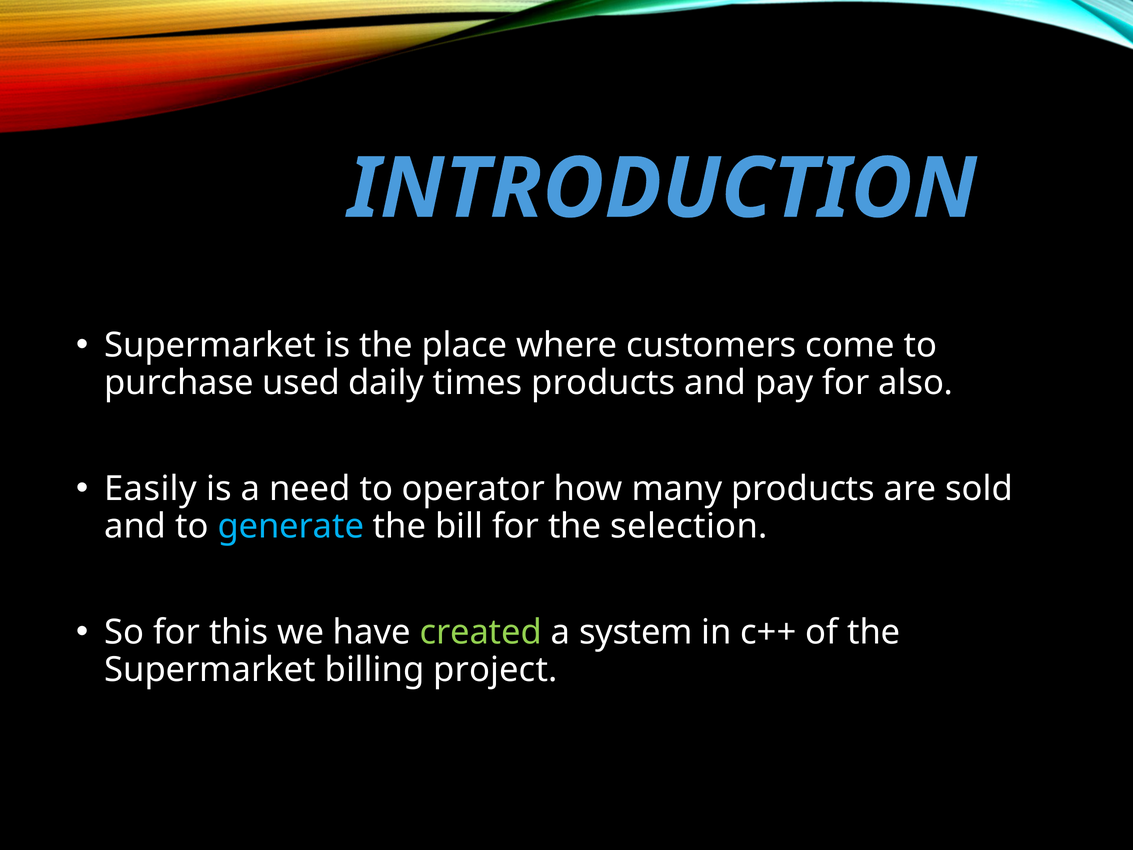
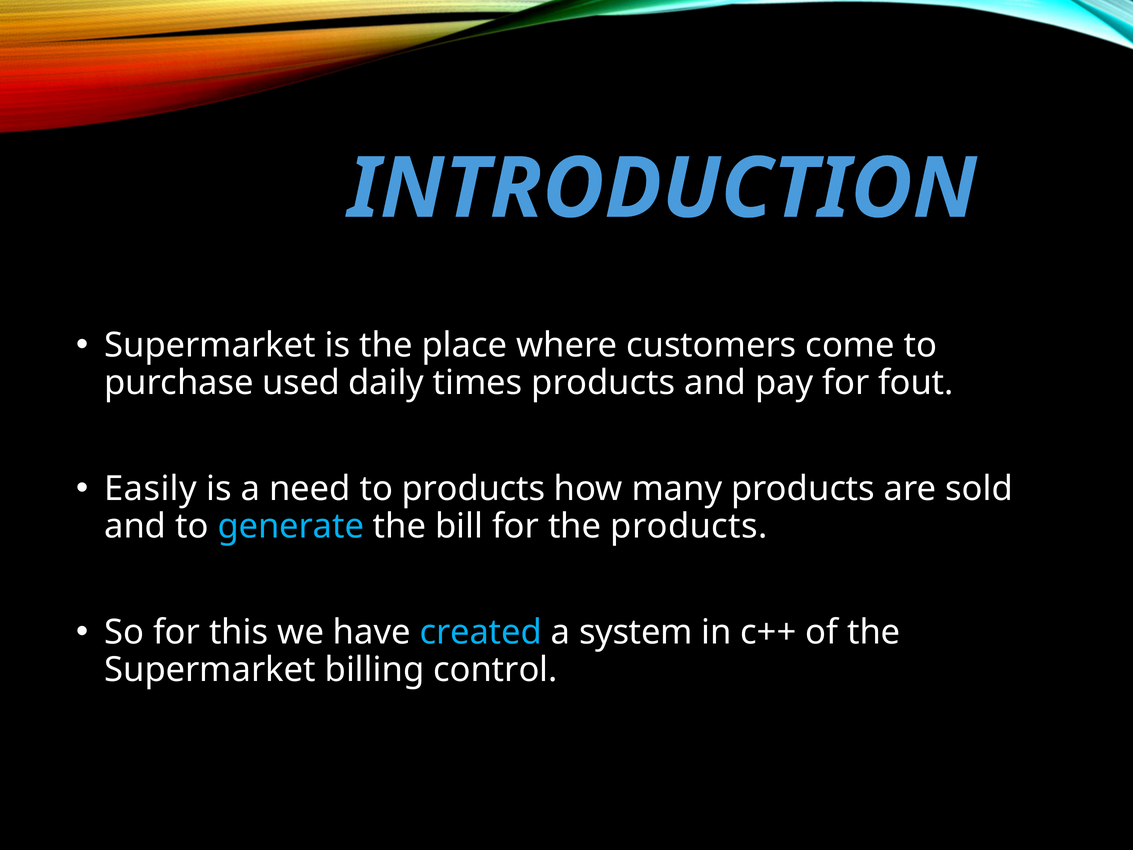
also: also -> fout
to operator: operator -> products
the selection: selection -> products
created colour: light green -> light blue
project: project -> control
